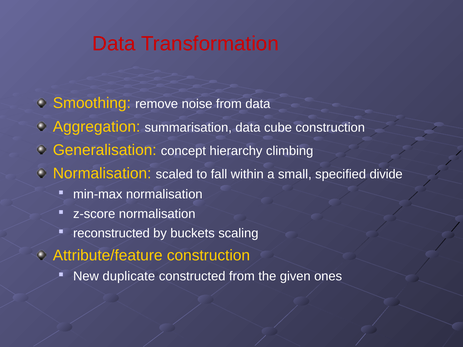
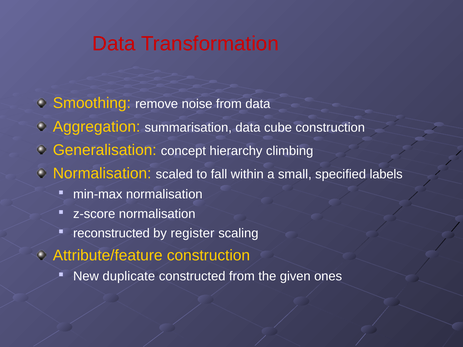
divide: divide -> labels
buckets: buckets -> register
